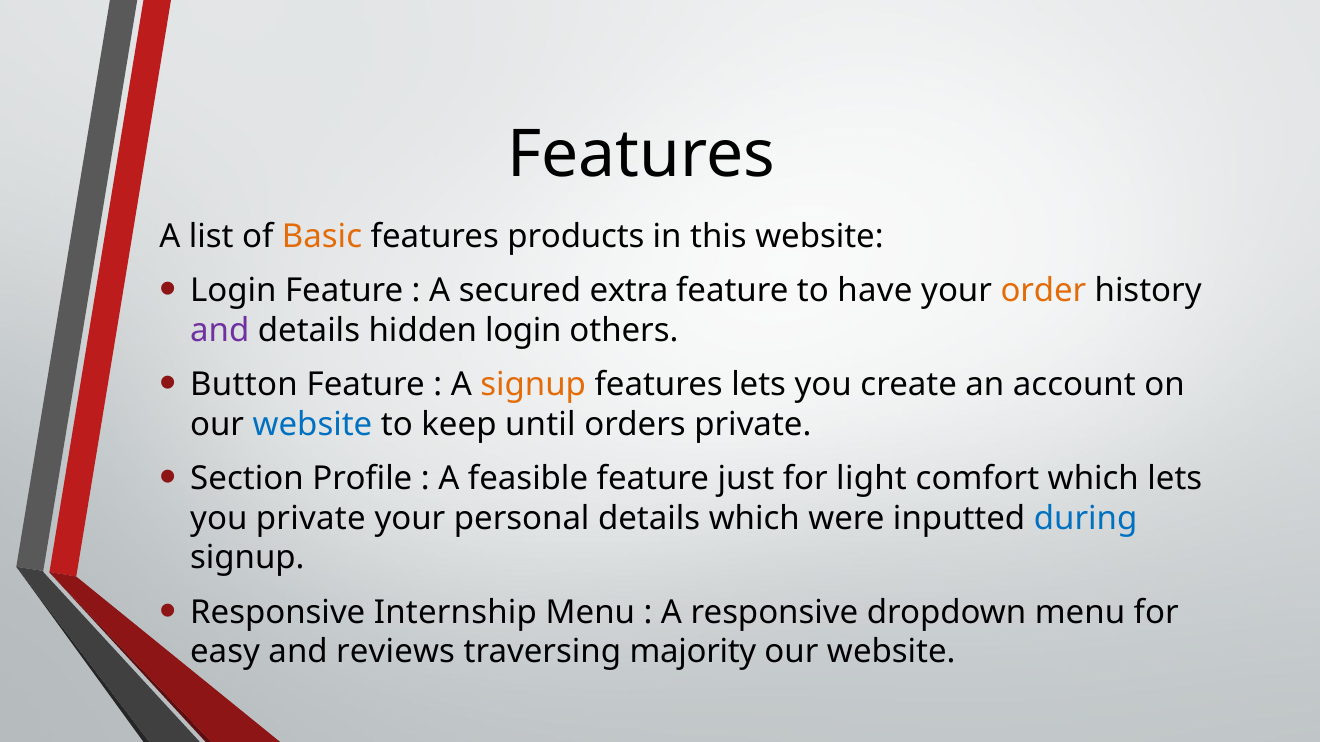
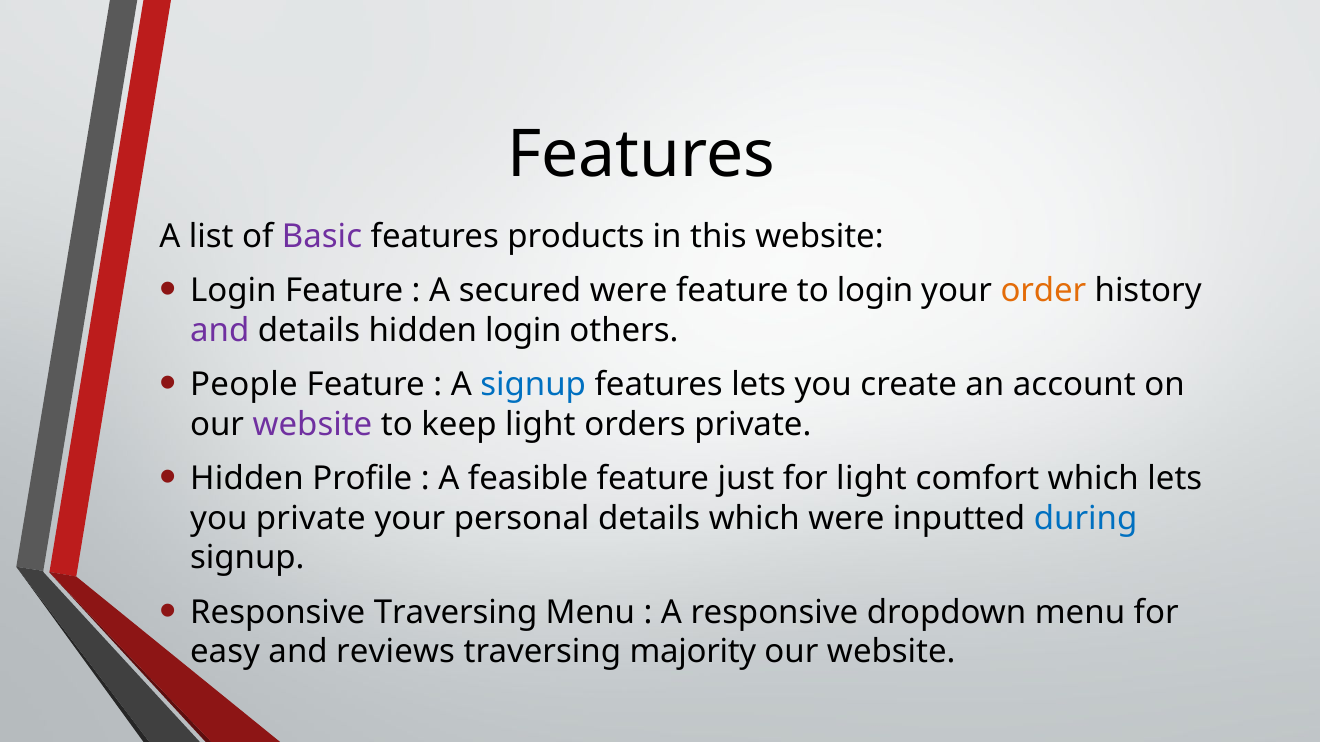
Basic colour: orange -> purple
secured extra: extra -> were
to have: have -> login
Button: Button -> People
signup at (533, 385) colour: orange -> blue
website at (313, 424) colour: blue -> purple
keep until: until -> light
Section at (247, 479): Section -> Hidden
Responsive Internship: Internship -> Traversing
